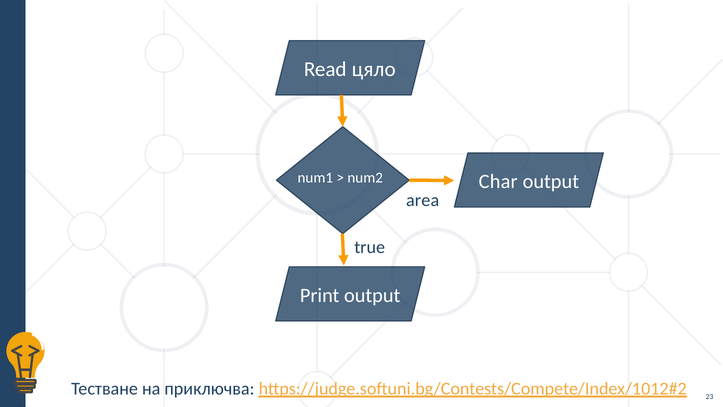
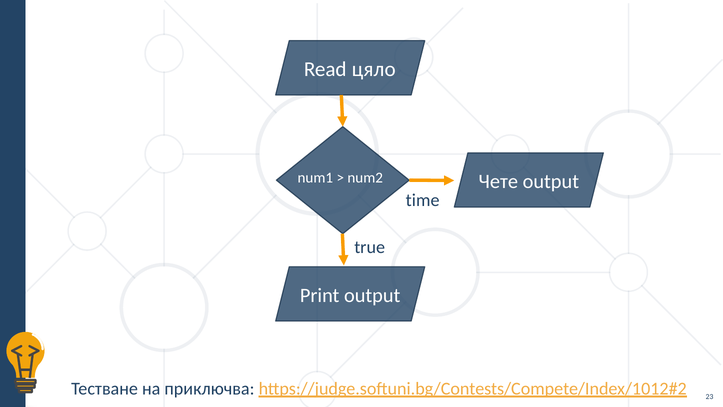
Char: Char -> Чете
area: area -> time
